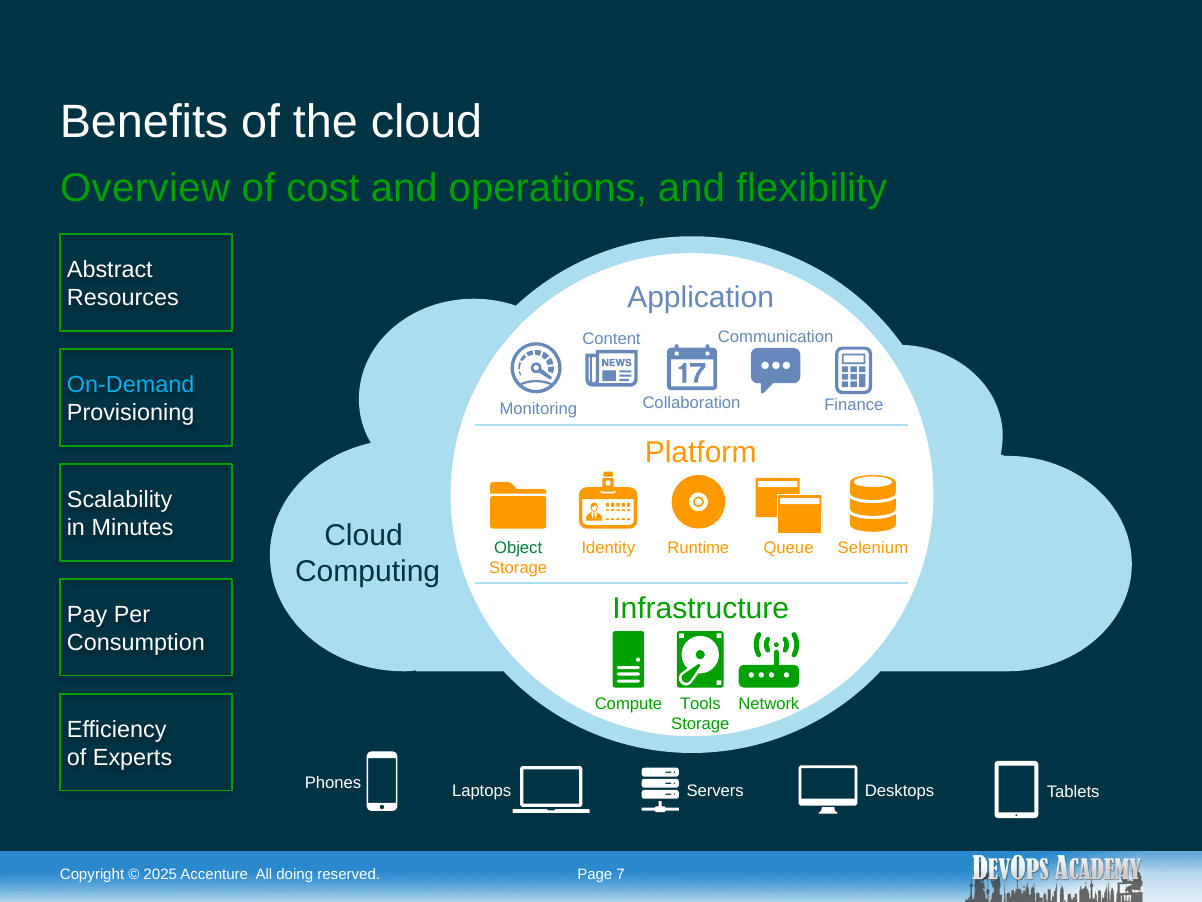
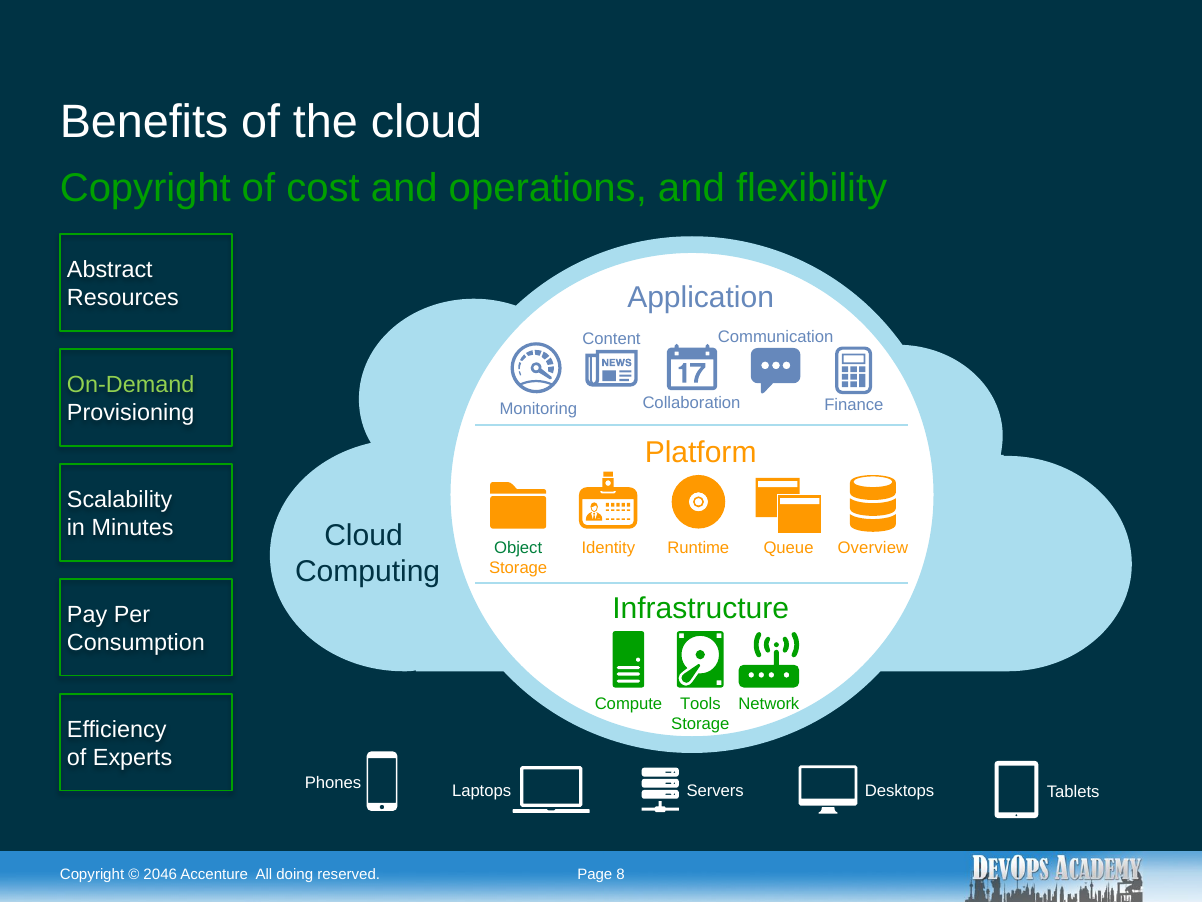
Overview at (145, 188): Overview -> Copyright
On-Demand colour: light blue -> light green
Selenium: Selenium -> Overview
2025: 2025 -> 2046
7: 7 -> 8
